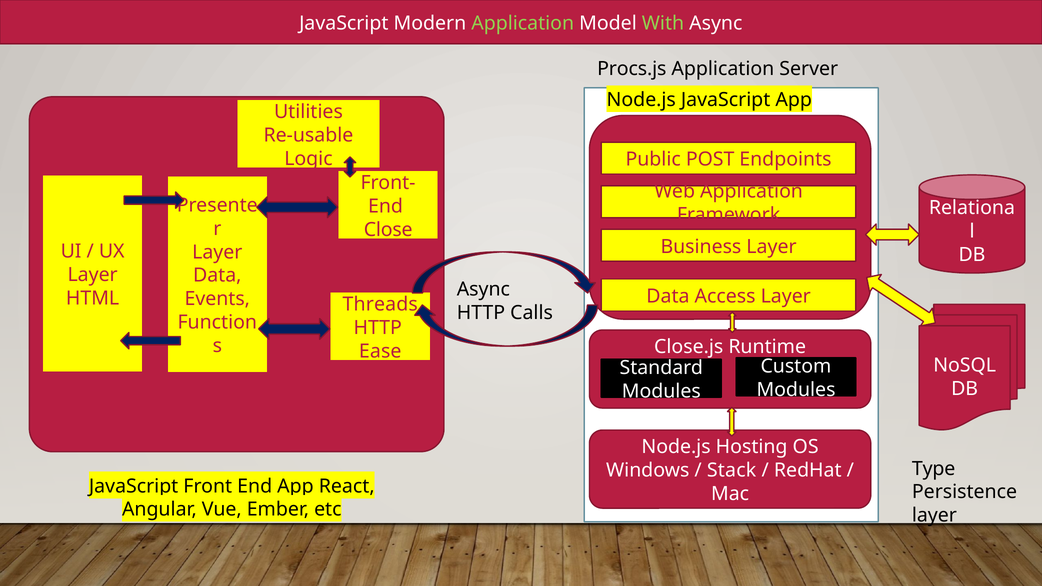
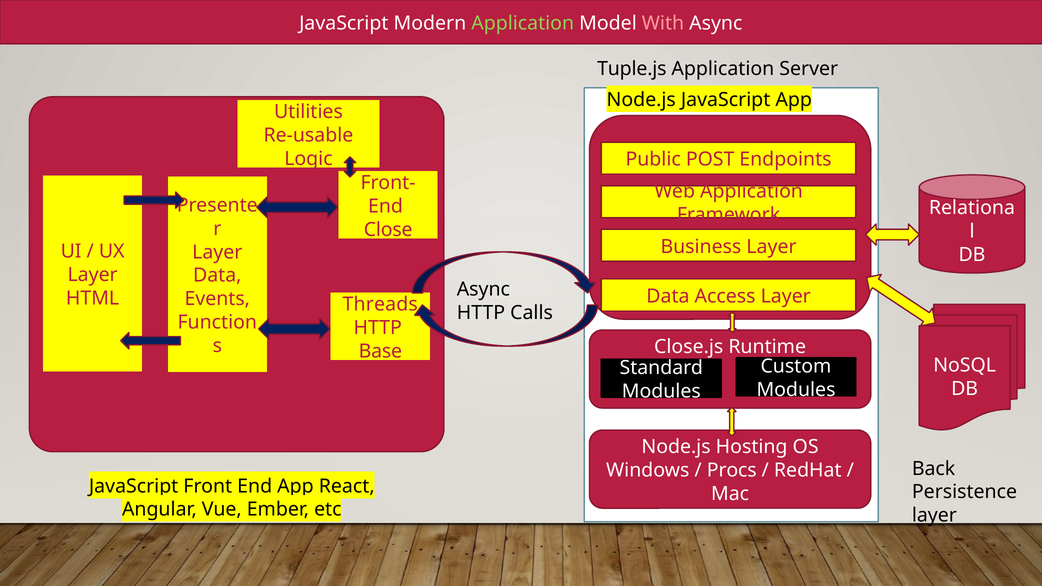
With colour: light green -> pink
Procs.js: Procs.js -> Tuple.js
Ease: Ease -> Base
Type: Type -> Back
Stack: Stack -> Procs
